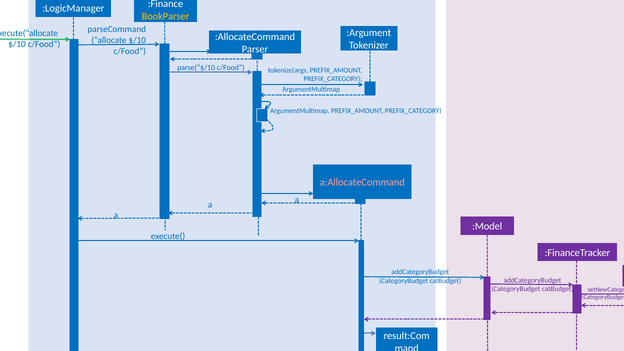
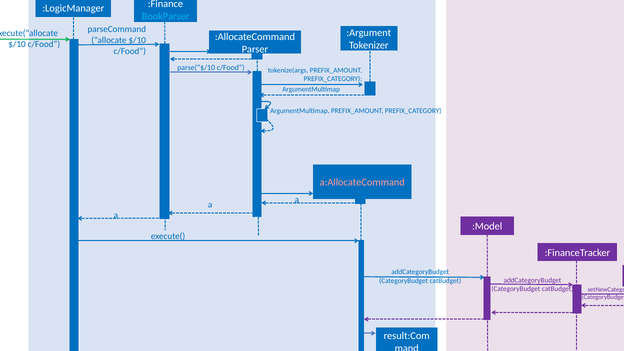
BookParser colour: yellow -> light blue
